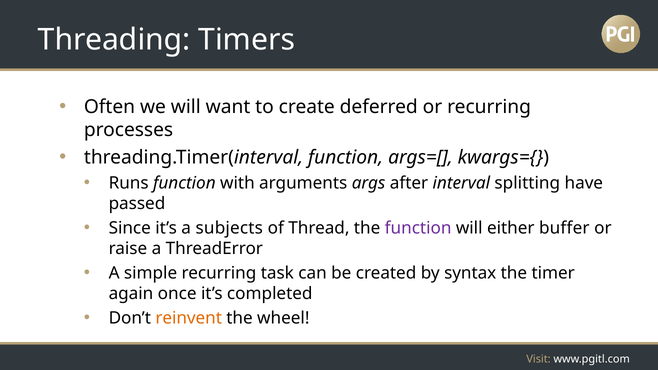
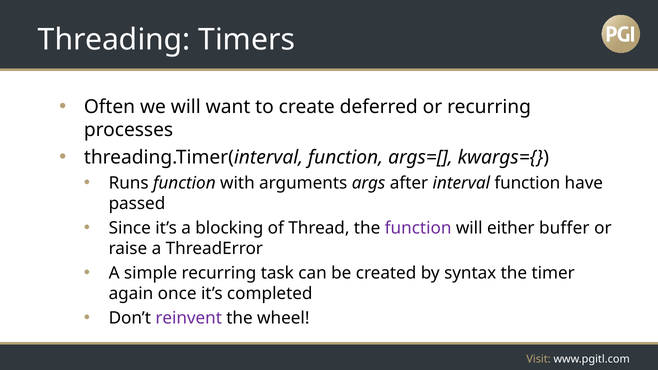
interval splitting: splitting -> function
subjects: subjects -> blocking
reinvent colour: orange -> purple
